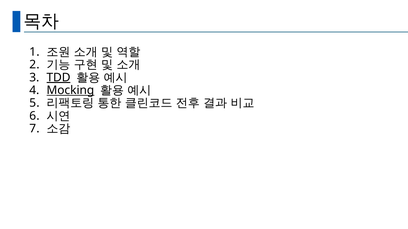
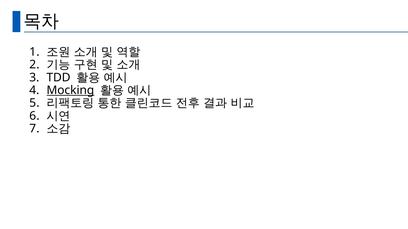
TDD underline: present -> none
